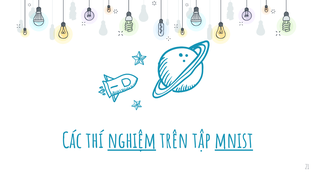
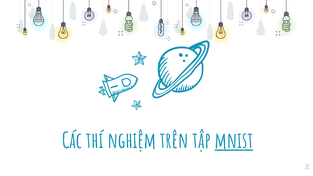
nghiệm underline: present -> none
